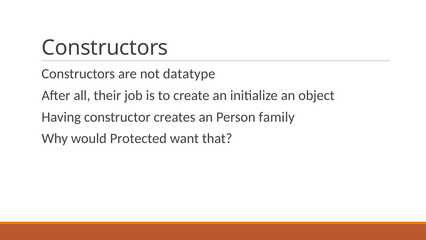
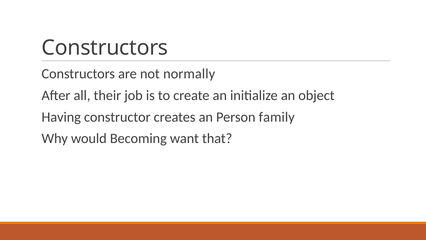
datatype: datatype -> normally
Protected: Protected -> Becoming
